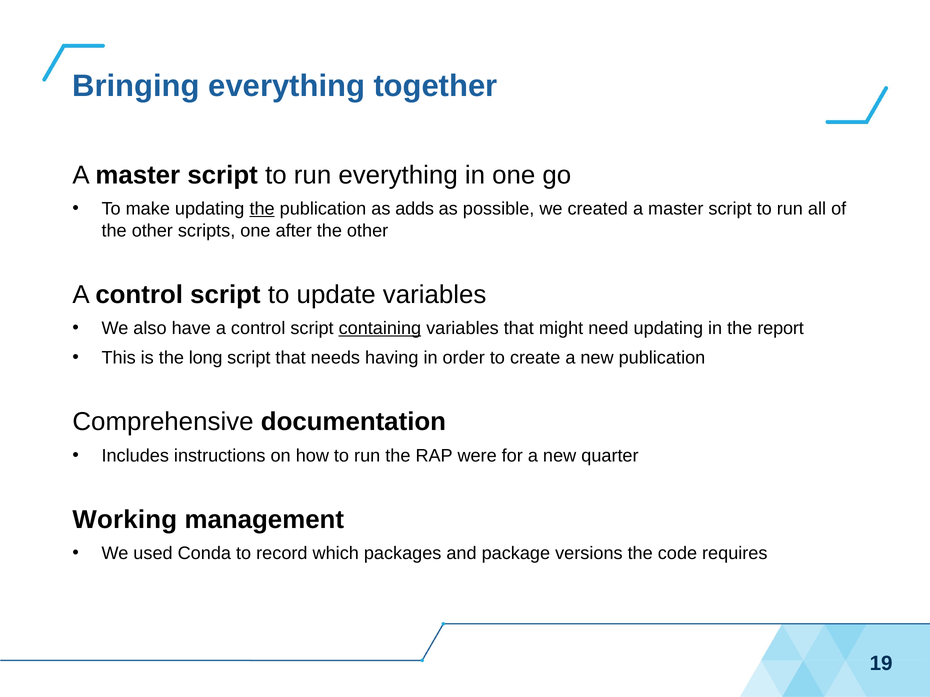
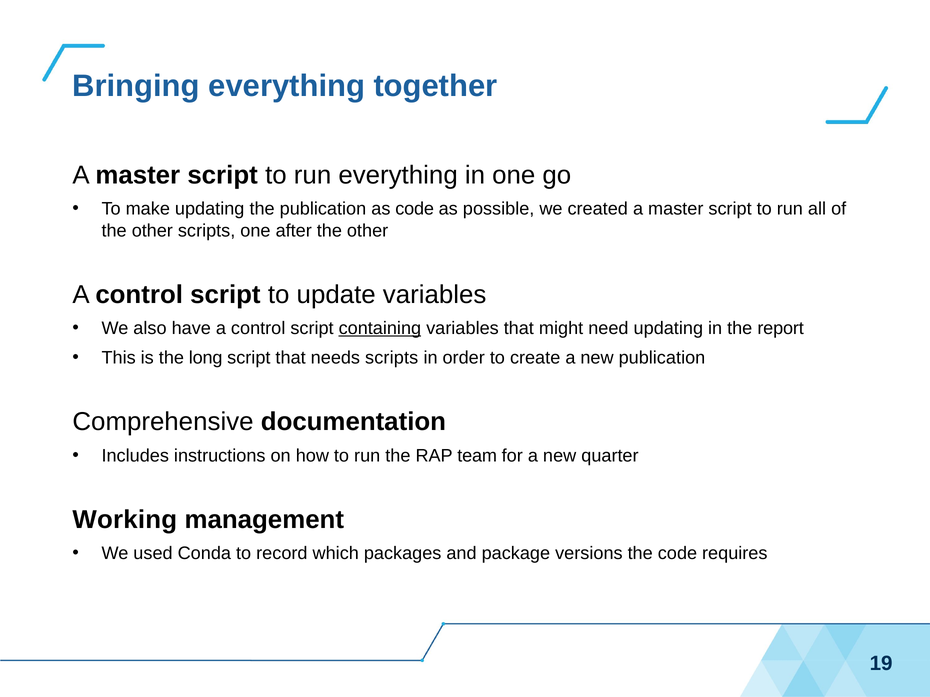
the at (262, 209) underline: present -> none
as adds: adds -> code
needs having: having -> scripts
were: were -> team
